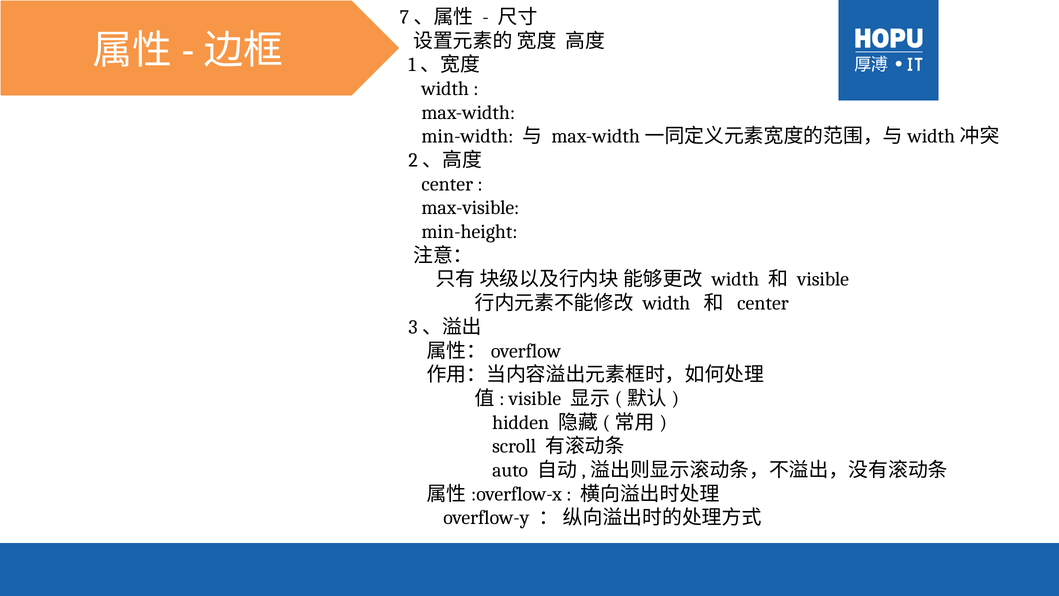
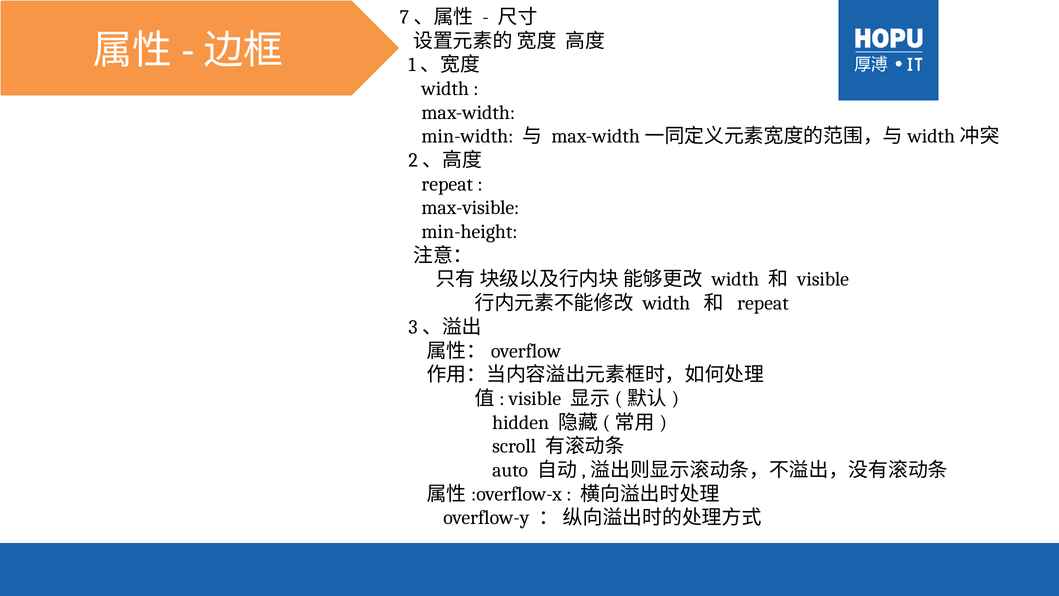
center at (447, 184): center -> repeat
center at (763, 303): center -> repeat
